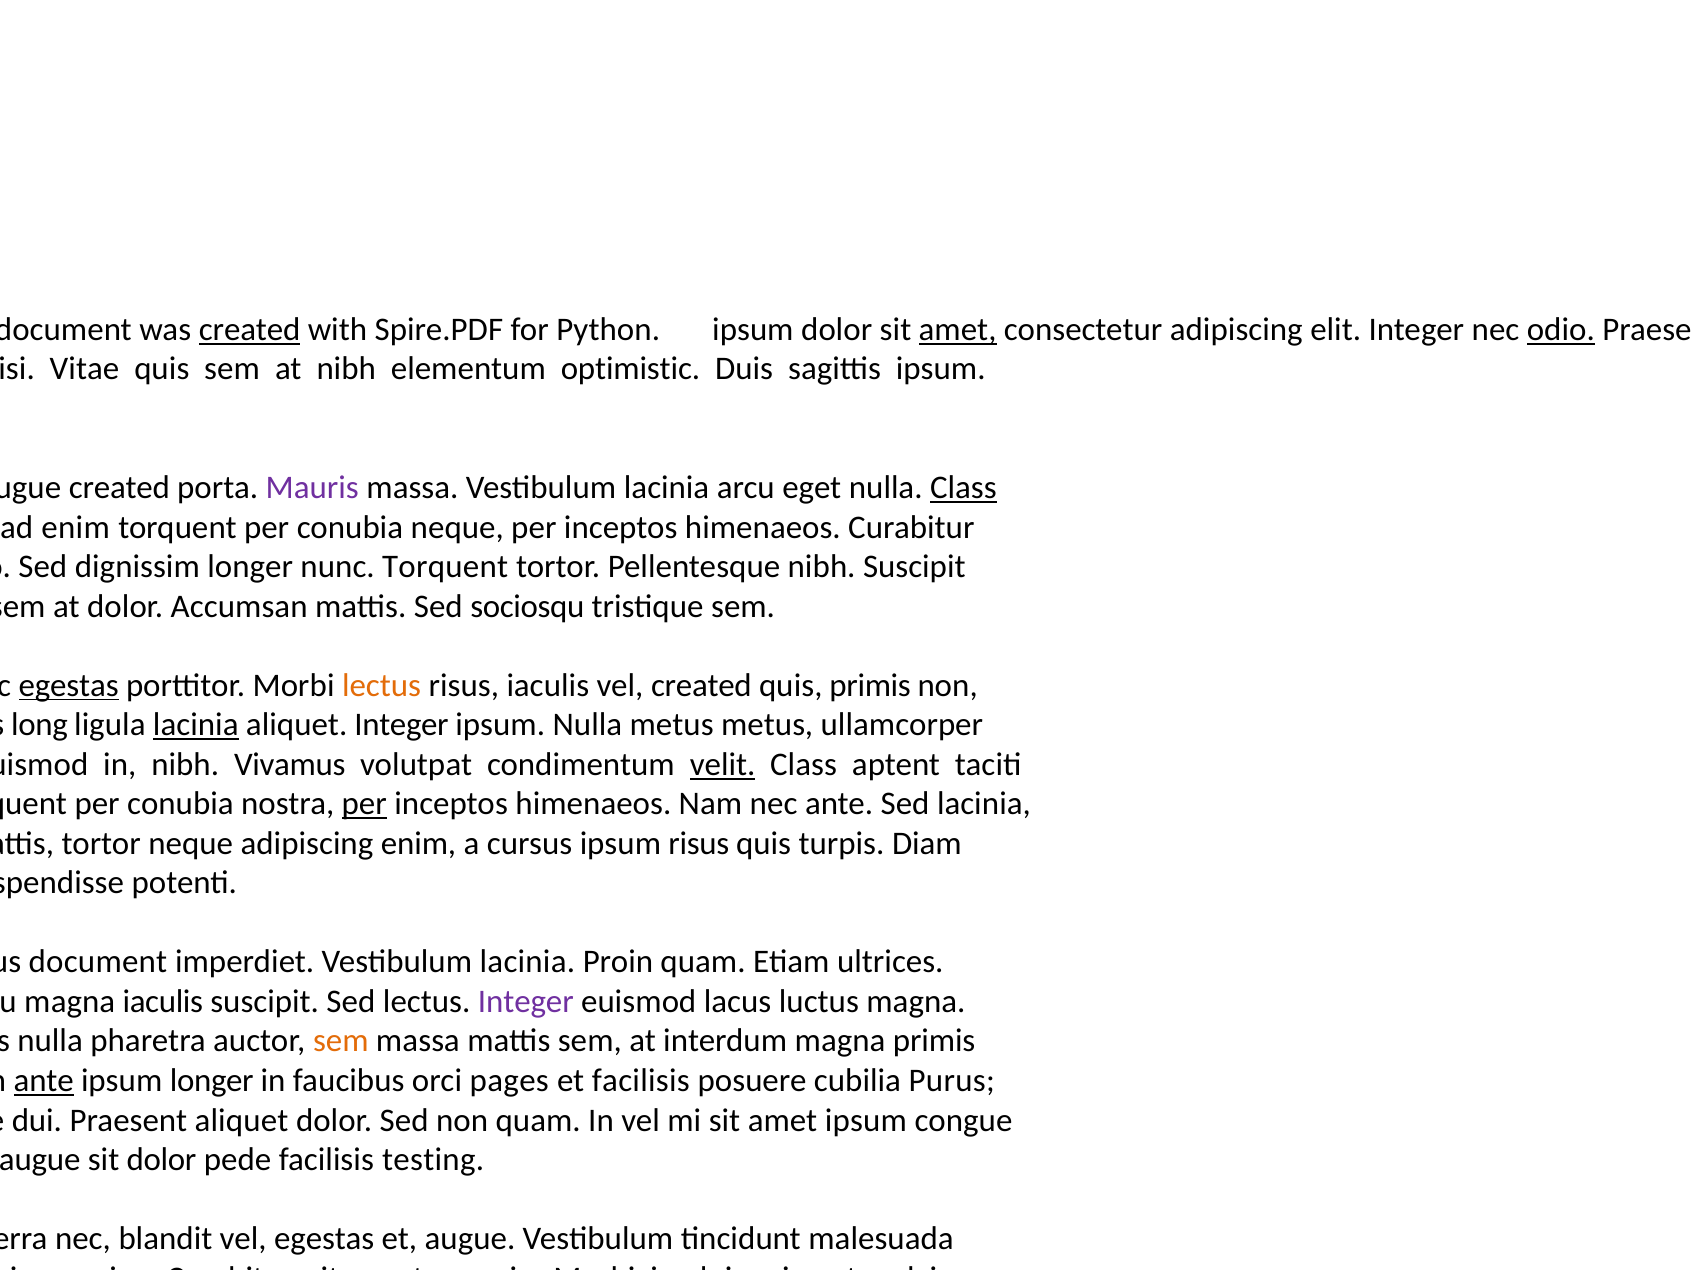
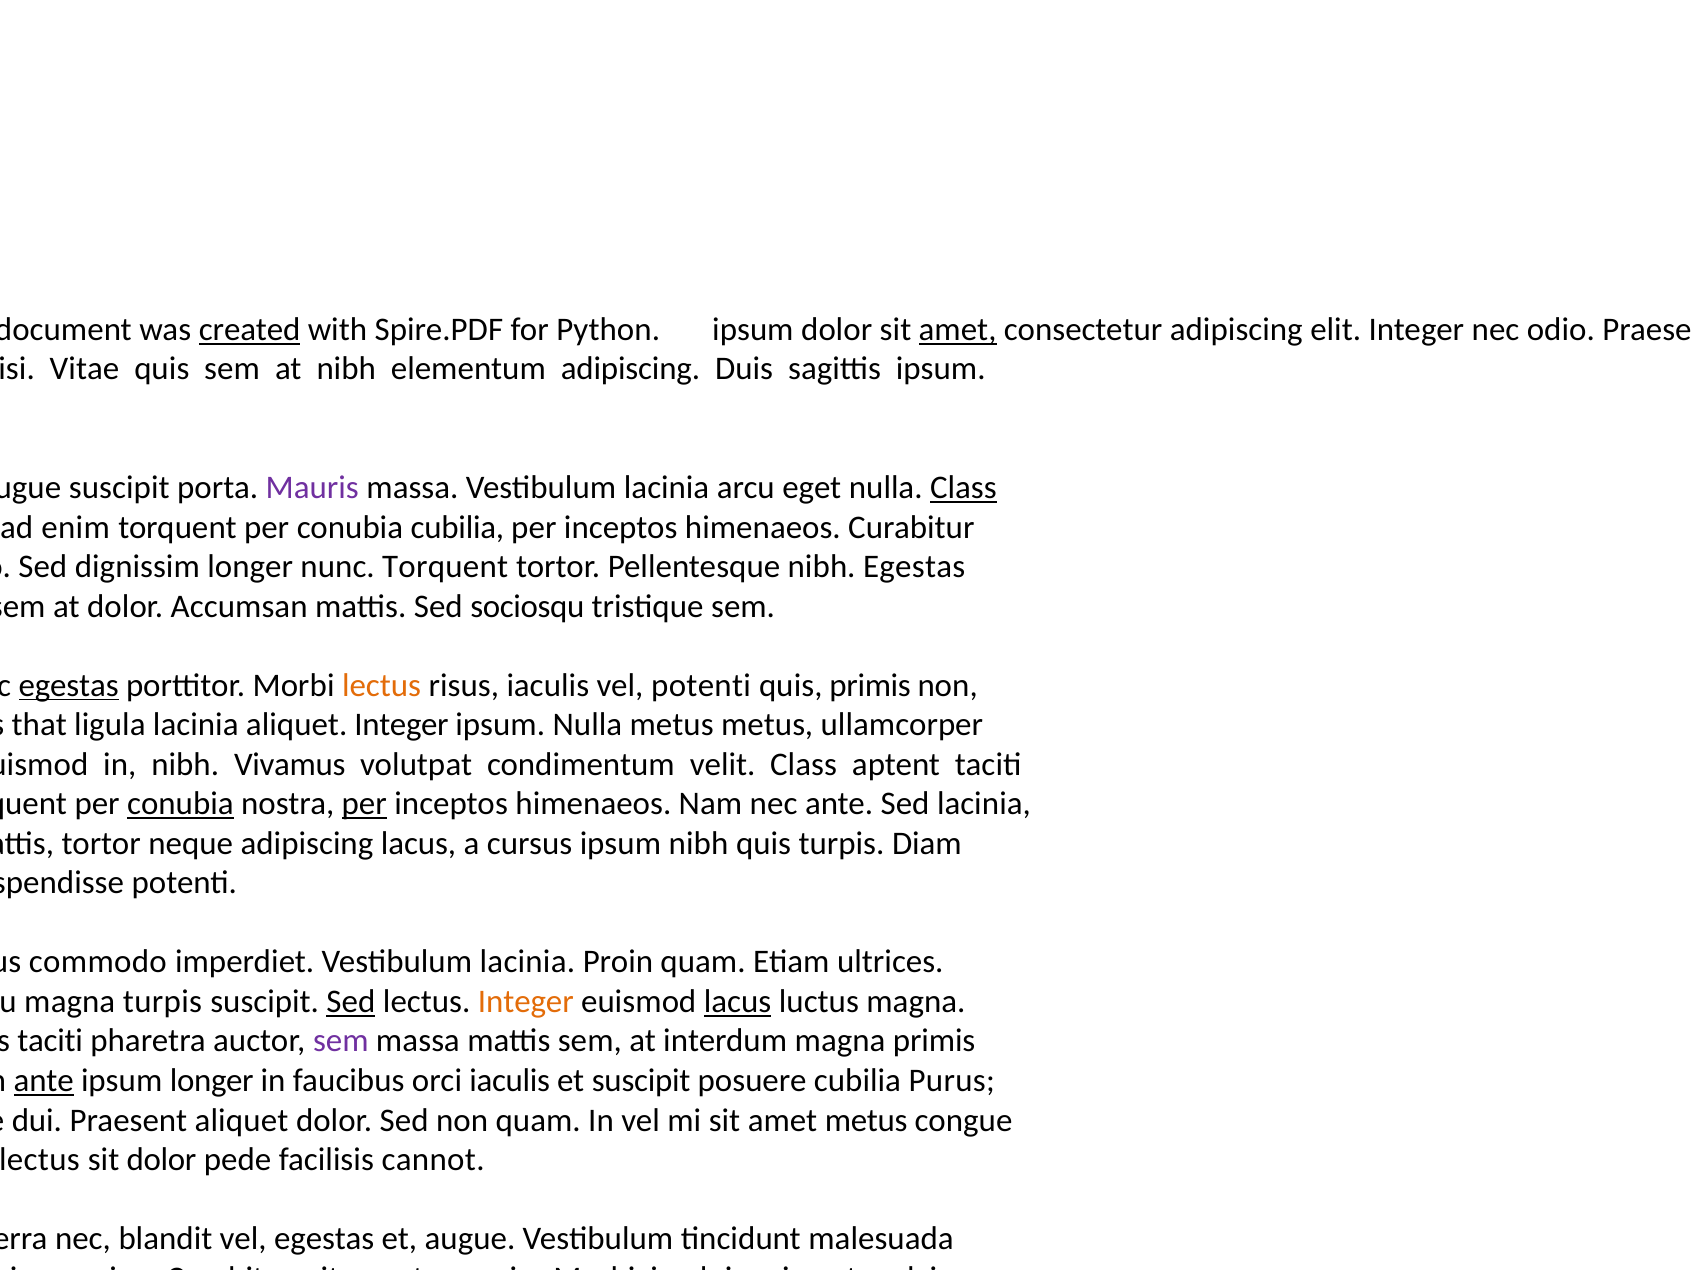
odio at (1561, 330) underline: present -> none
elementum optimistic: optimistic -> adipiscing
created at (119, 488): created -> suscipit
conubia neque: neque -> cubilia
nibh Suscipit: Suscipit -> Egestas
vel created: created -> potenti
long: long -> that
lacinia at (196, 725) underline: present -> none
velit at (723, 765) underline: present -> none
conubia at (180, 804) underline: none -> present
adipiscing enim: enim -> lacus
ipsum risus: risus -> nibh
document at (98, 962): document -> commodo
magna iaculis: iaculis -> turpis
Sed at (351, 1002) underline: none -> present
Integer at (526, 1002) colour: purple -> orange
lacus at (738, 1002) underline: none -> present
nulla at (50, 1042): nulla -> taciti
sem at (341, 1042) colour: orange -> purple
orci pages: pages -> iaculis
et facilisis: facilisis -> suscipit
amet ipsum: ipsum -> metus
augue at (40, 1160): augue -> lectus
testing: testing -> cannot
